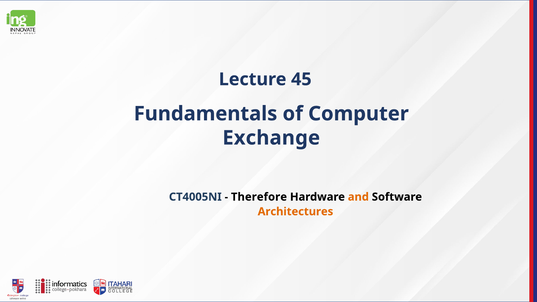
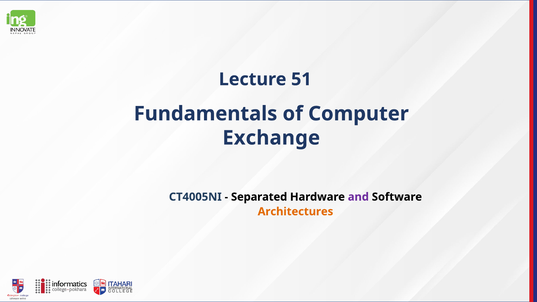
45: 45 -> 51
Therefore: Therefore -> Separated
and colour: orange -> purple
